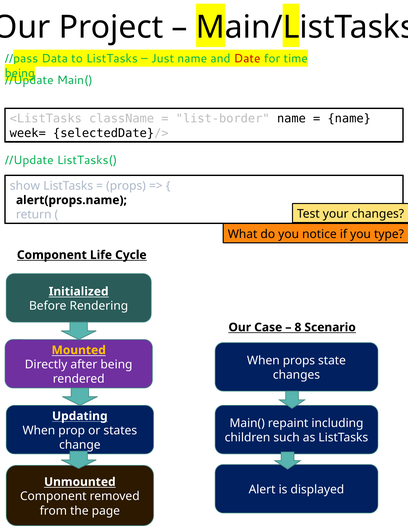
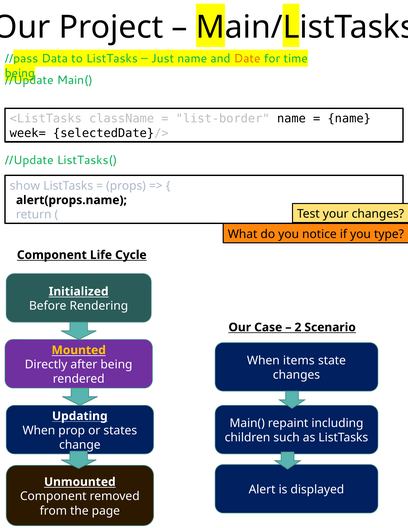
Date colour: red -> orange
8: 8 -> 2
When props: props -> items
